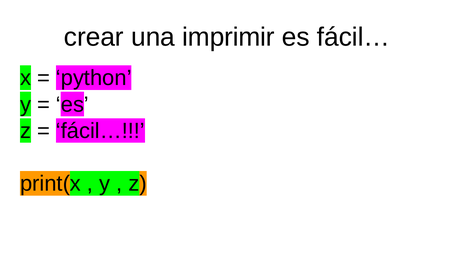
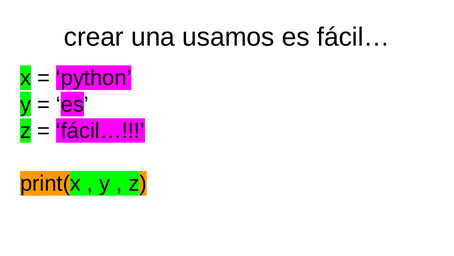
imprimir: imprimir -> usamos
